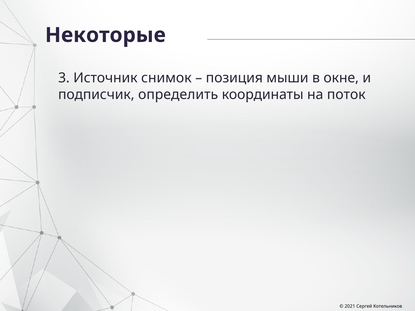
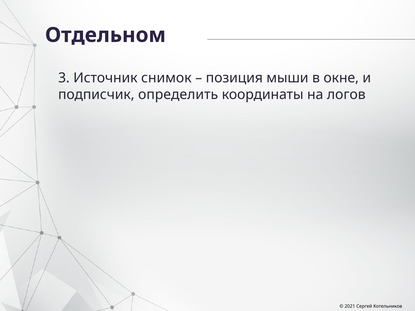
Некоторые: Некоторые -> Отдельном
поток: поток -> логов
